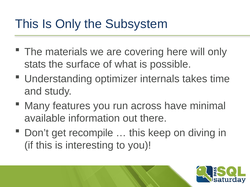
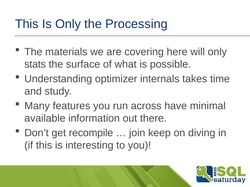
Subsystem: Subsystem -> Processing
this at (137, 133): this -> join
